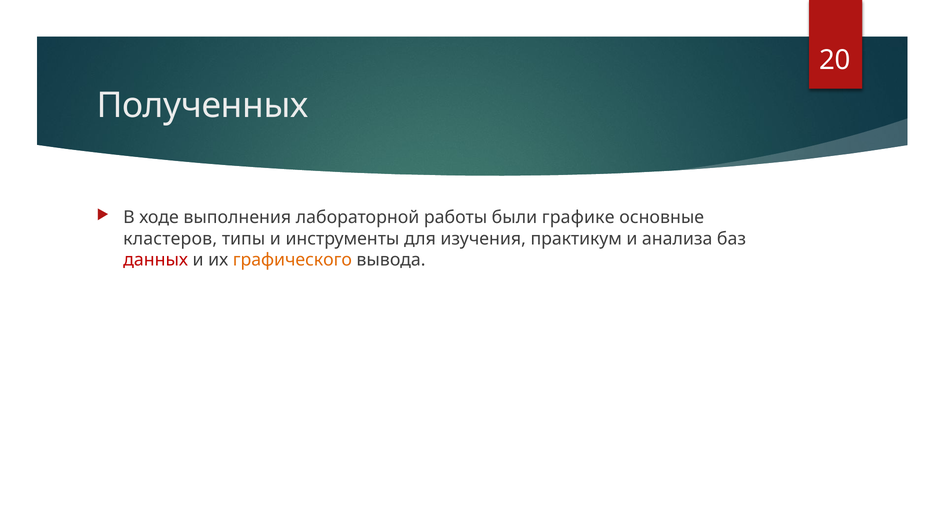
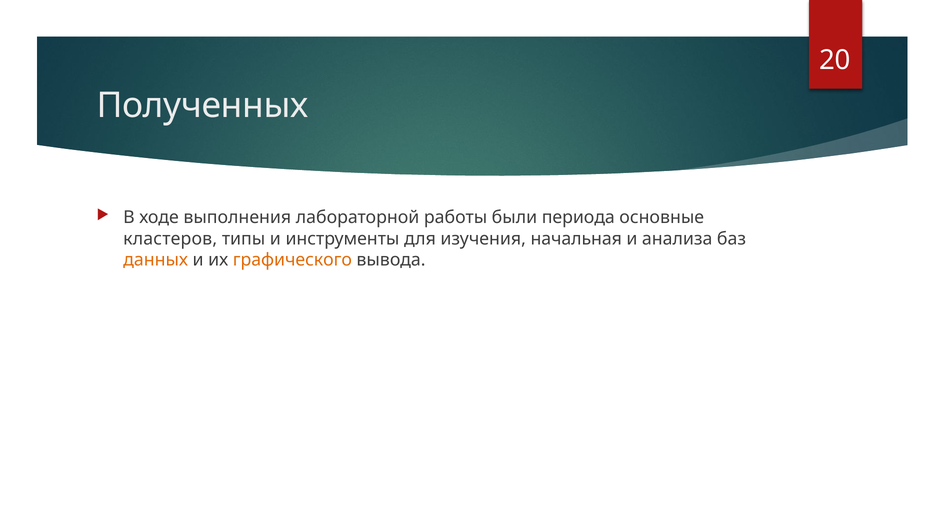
графике: графике -> периода
практикум: практикум -> начальная
данных colour: red -> orange
